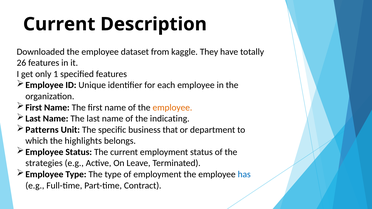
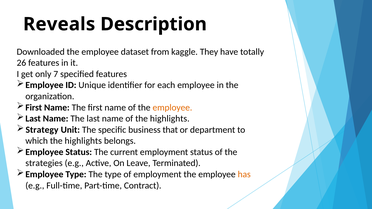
Current at (59, 24): Current -> Reveals
1: 1 -> 7
of the indicating: indicating -> highlights
Patterns: Patterns -> Strategy
has colour: blue -> orange
